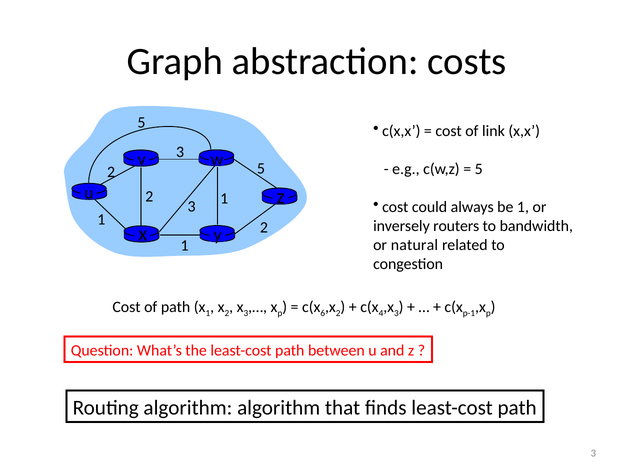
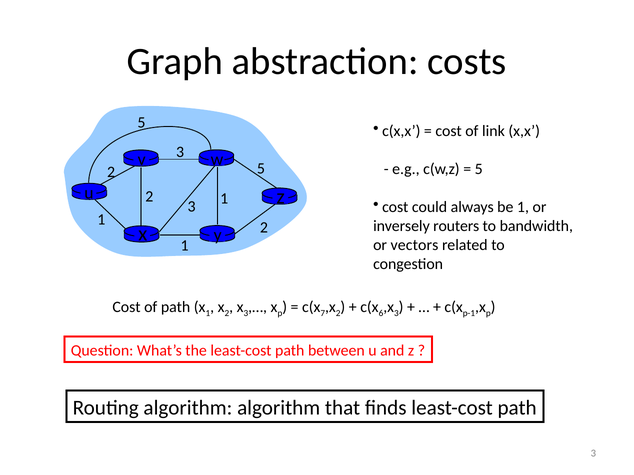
natural: natural -> vectors
6: 6 -> 7
4: 4 -> 6
